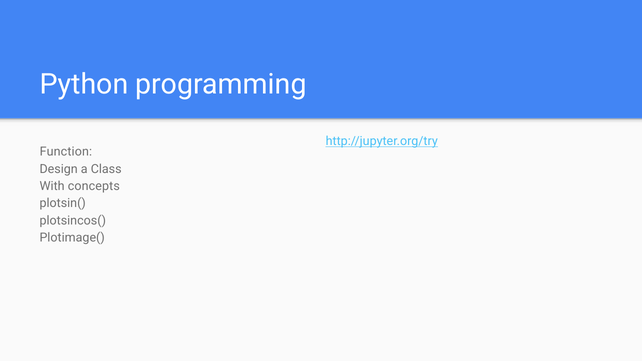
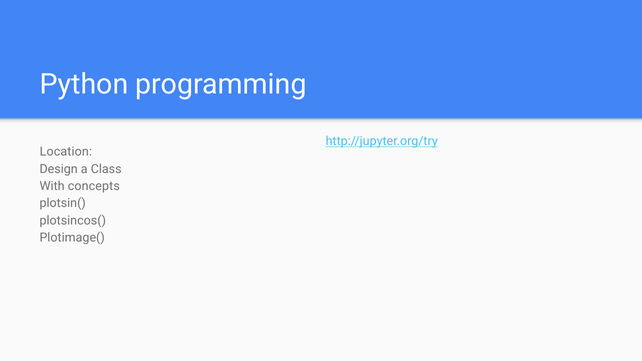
Function: Function -> Location
